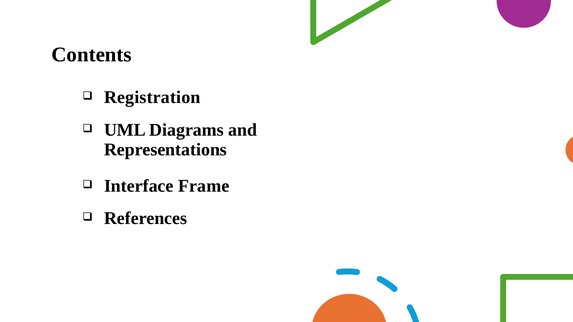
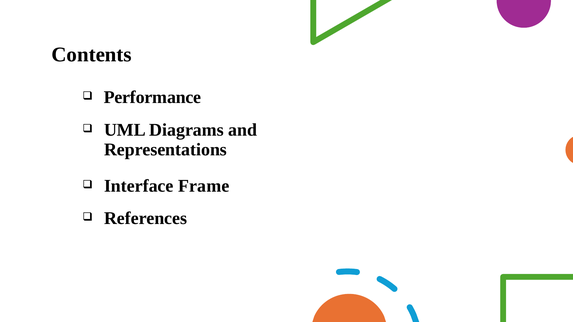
Registration: Registration -> Performance
